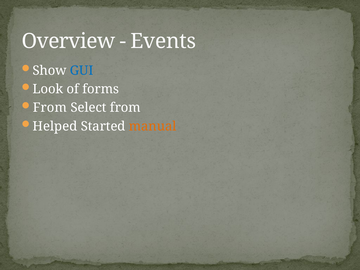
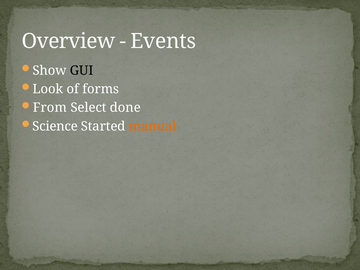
GUI colour: blue -> black
Select from: from -> done
Helped: Helped -> Science
